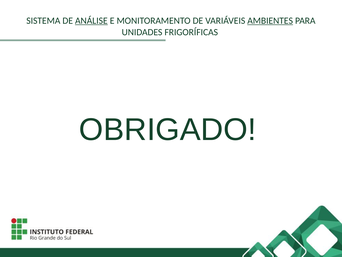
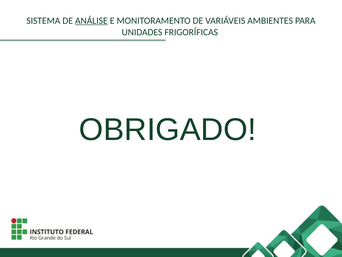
AMBIENTES underline: present -> none
